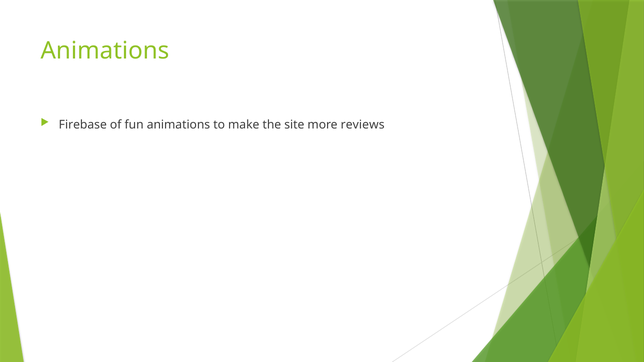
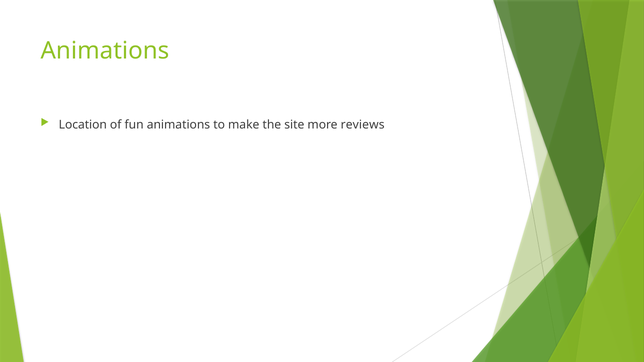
Firebase: Firebase -> Location
